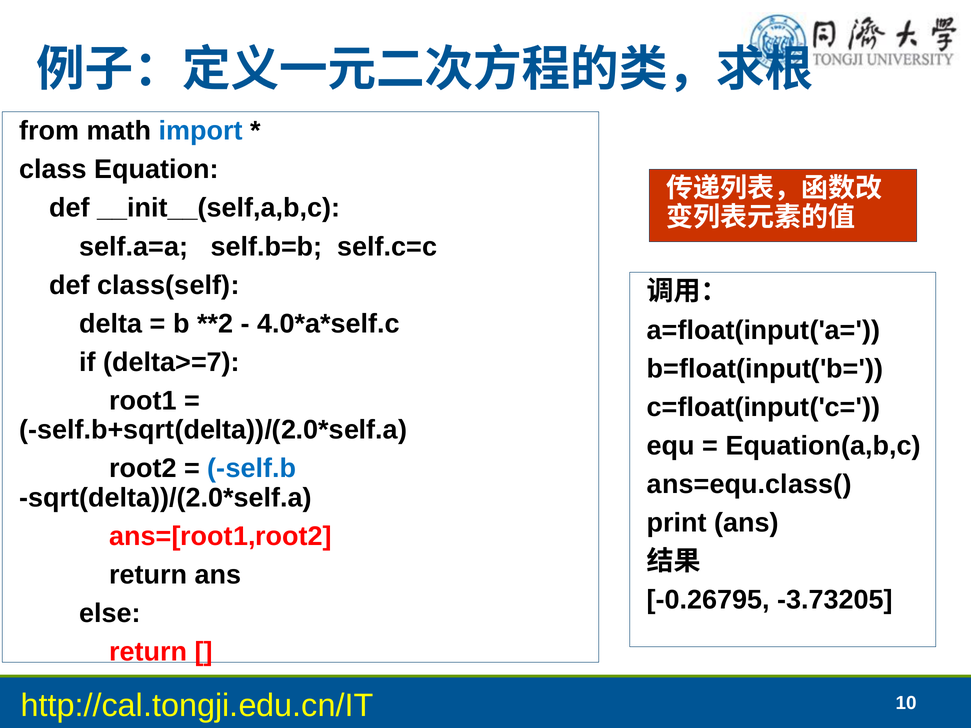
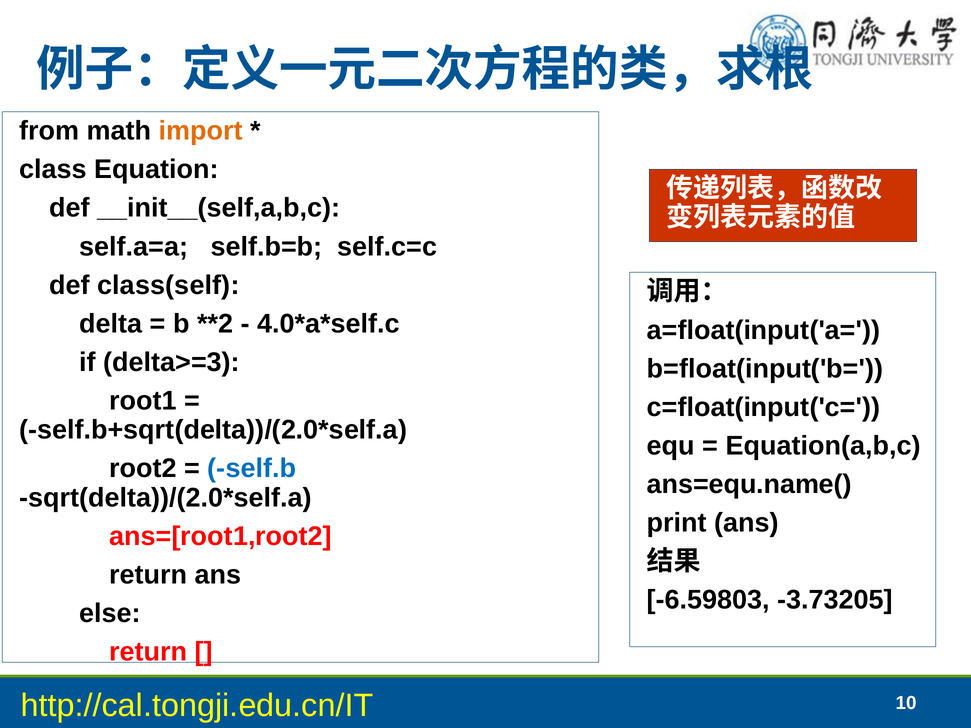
import colour: blue -> orange
delta>=7: delta>=7 -> delta>=3
ans=equ.class(: ans=equ.class( -> ans=equ.name(
-0.26795: -0.26795 -> -6.59803
